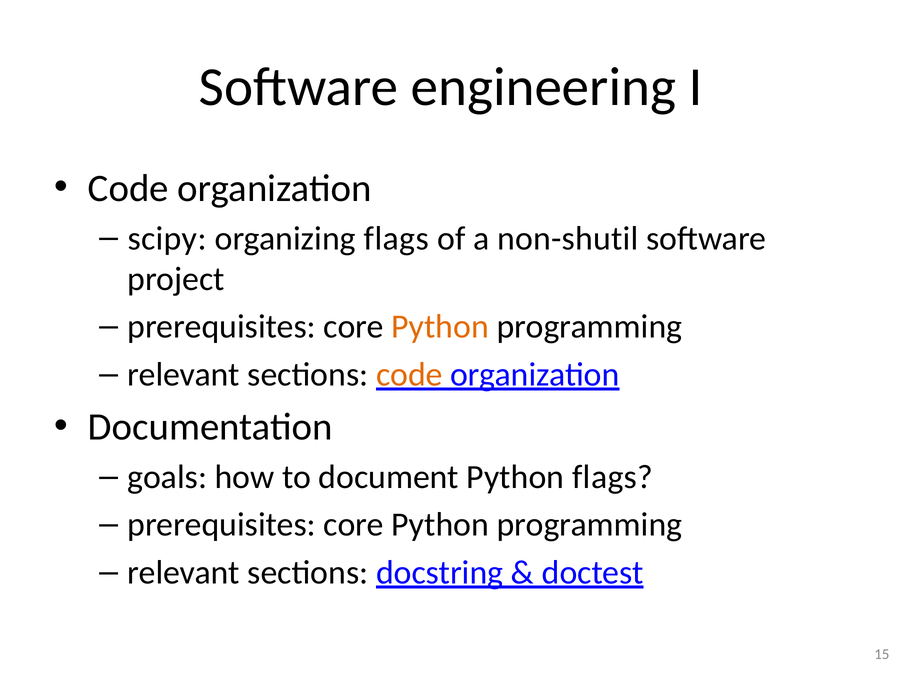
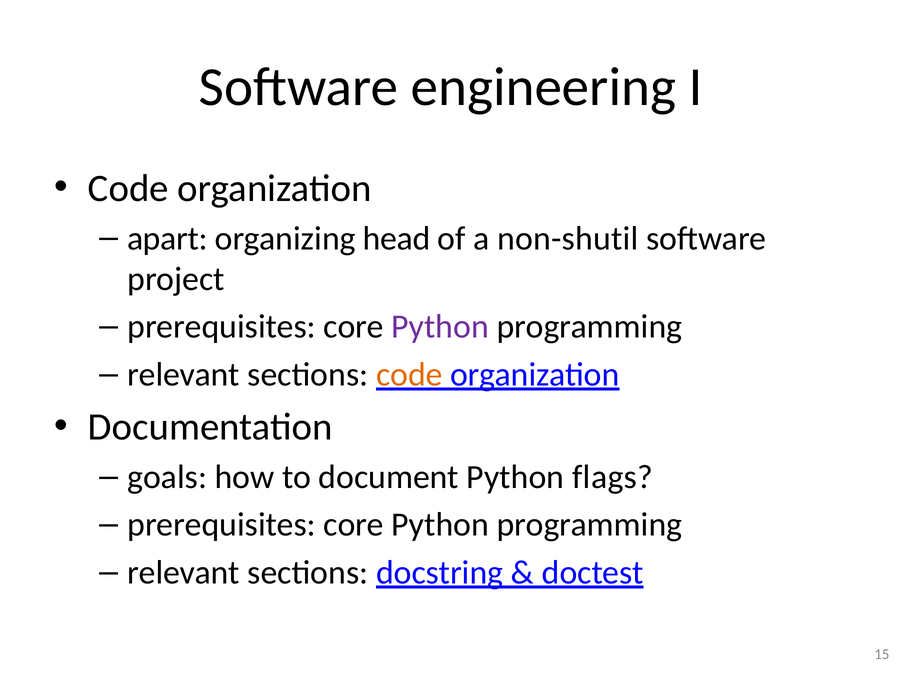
scipy: scipy -> apart
organizing flags: flags -> head
Python at (440, 327) colour: orange -> purple
